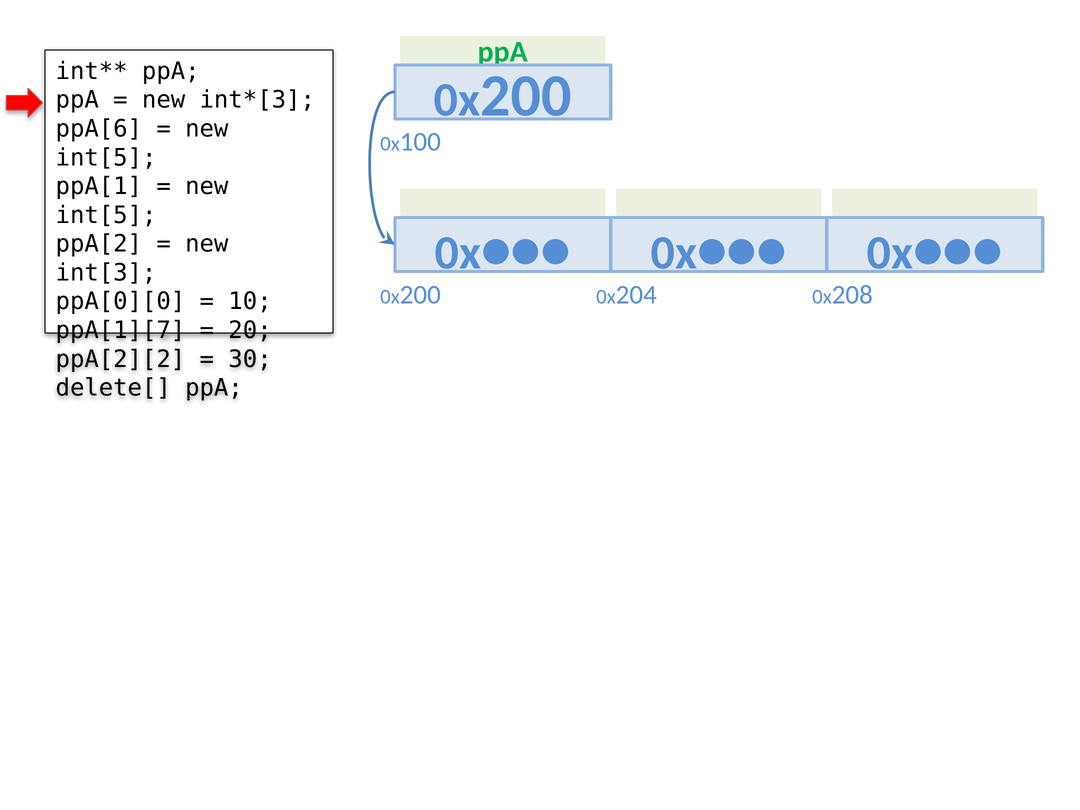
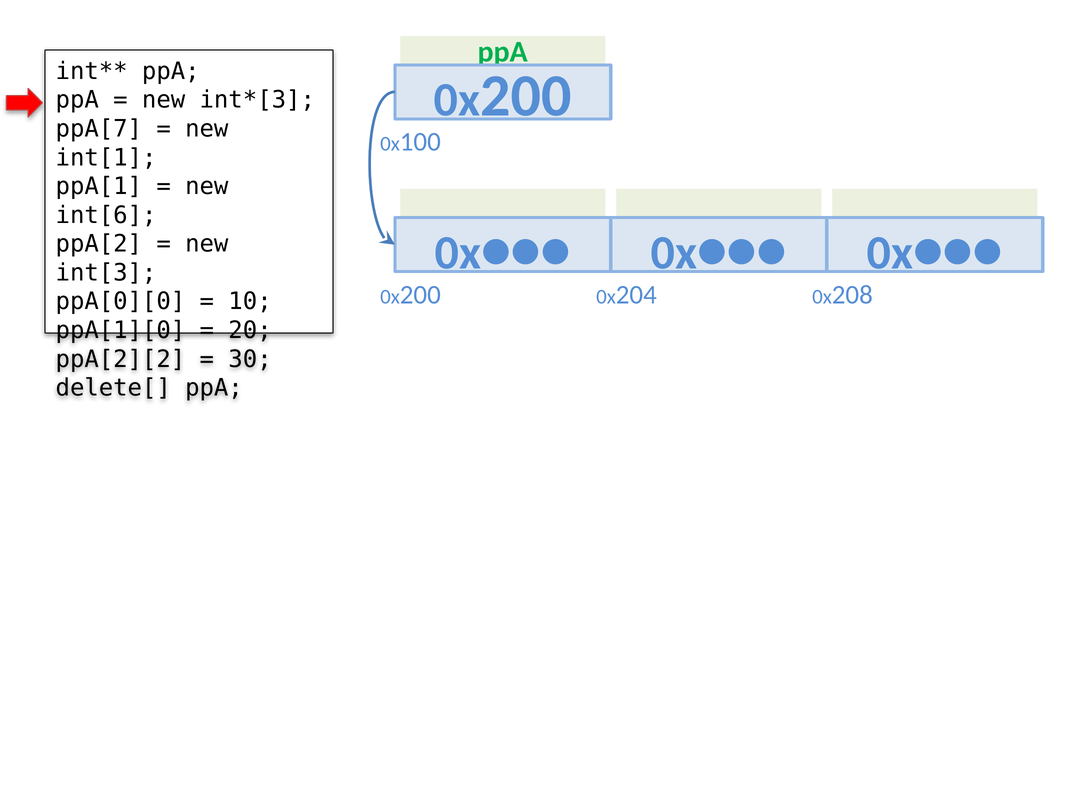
ppA[6: ppA[6 -> ppA[7
int[5 at (106, 158): int[5 -> int[1
int[5 at (106, 215): int[5 -> int[6
ppA[1][7: ppA[1][7 -> ppA[1][0
